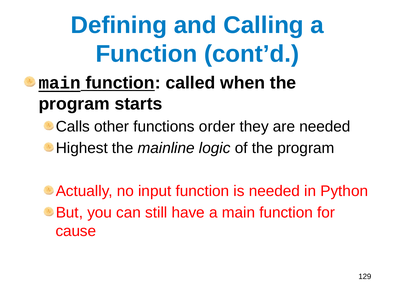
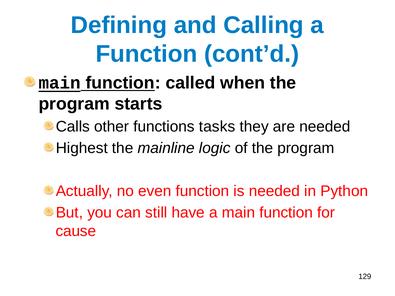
order: order -> tasks
input: input -> even
